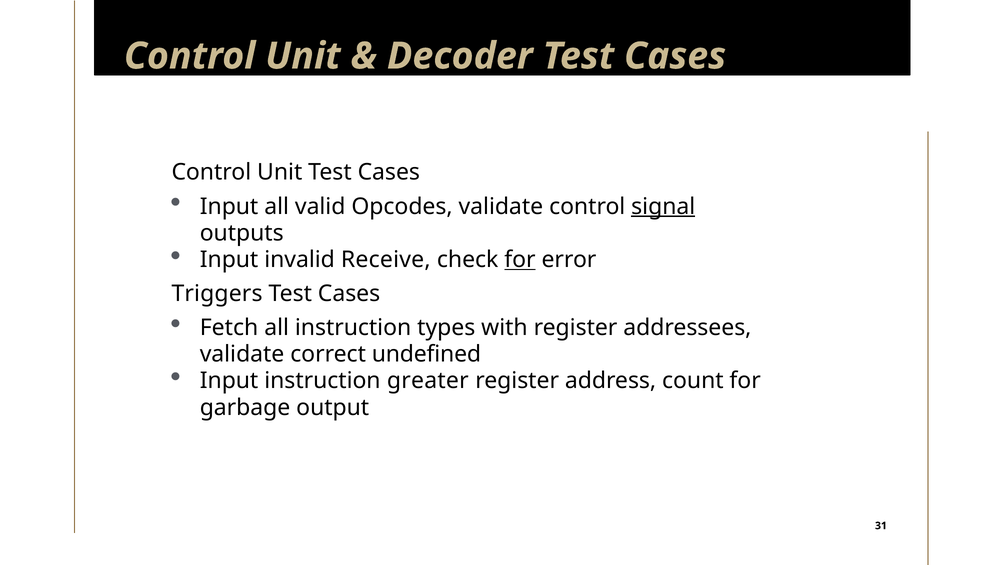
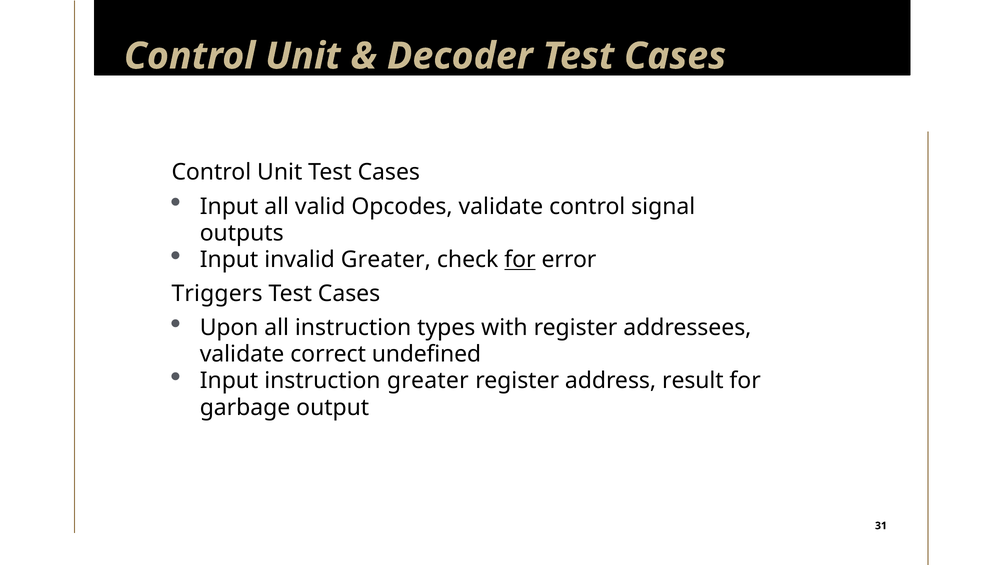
signal underline: present -> none
invalid Receive: Receive -> Greater
Fetch: Fetch -> Upon
count: count -> result
